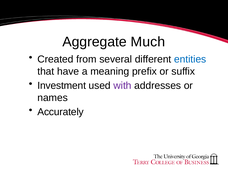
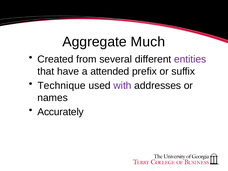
entities colour: blue -> purple
meaning: meaning -> attended
Investment: Investment -> Technique
